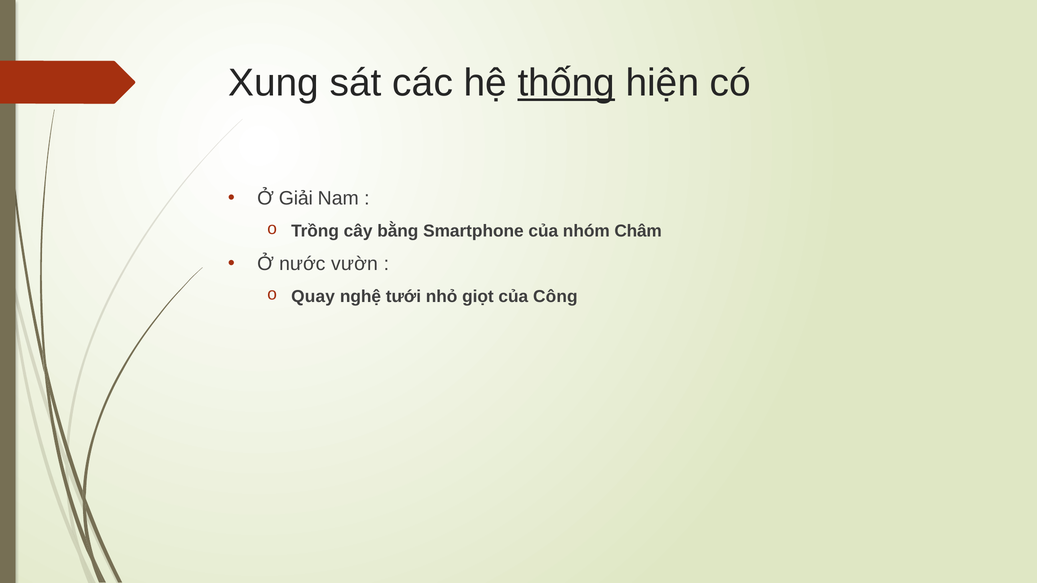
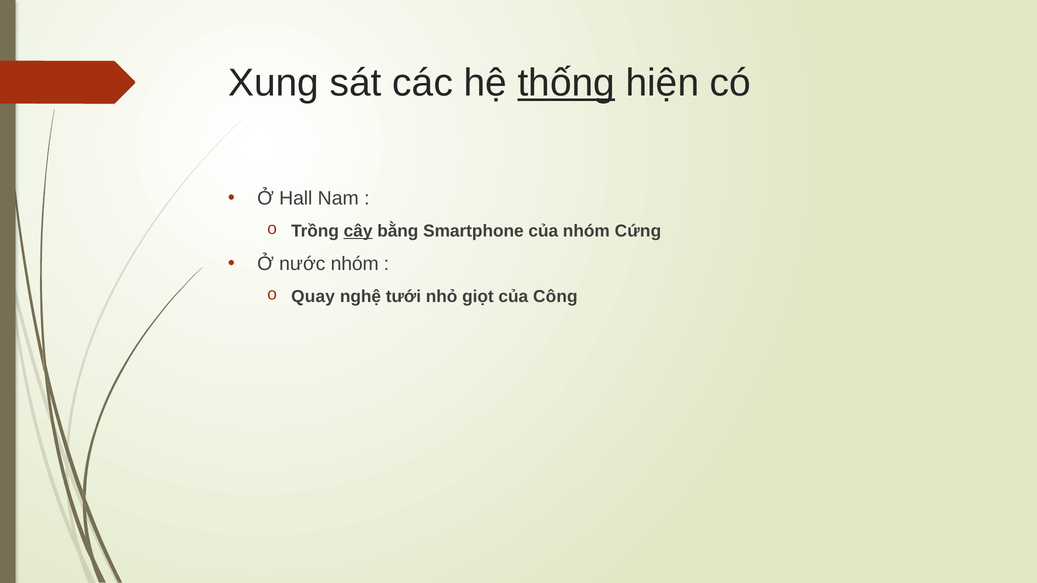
Giải: Giải -> Hall
cây underline: none -> present
Châm: Châm -> Cứng
nước vườn: vườn -> nhóm
